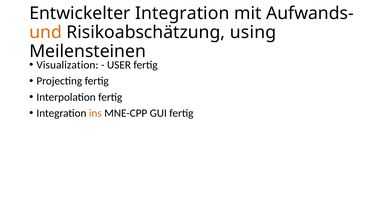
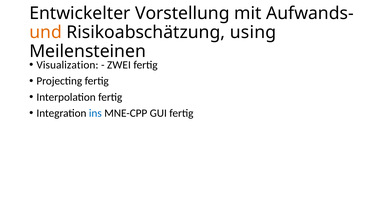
Entwickelter Integration: Integration -> Vorstellung
USER: USER -> ZWEI
ins colour: orange -> blue
